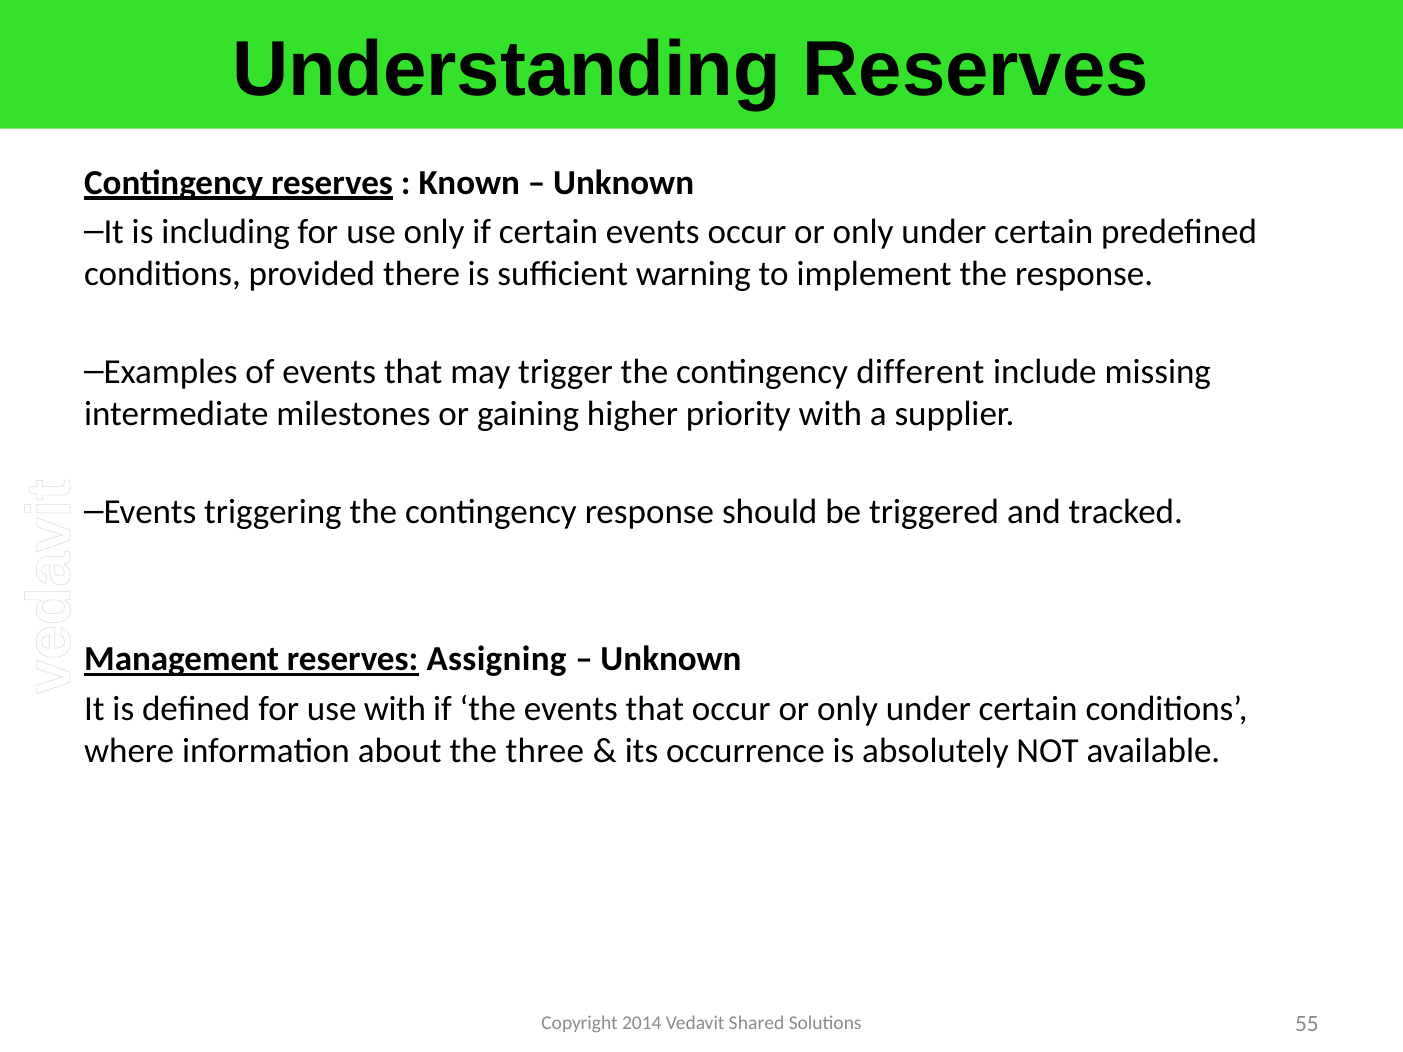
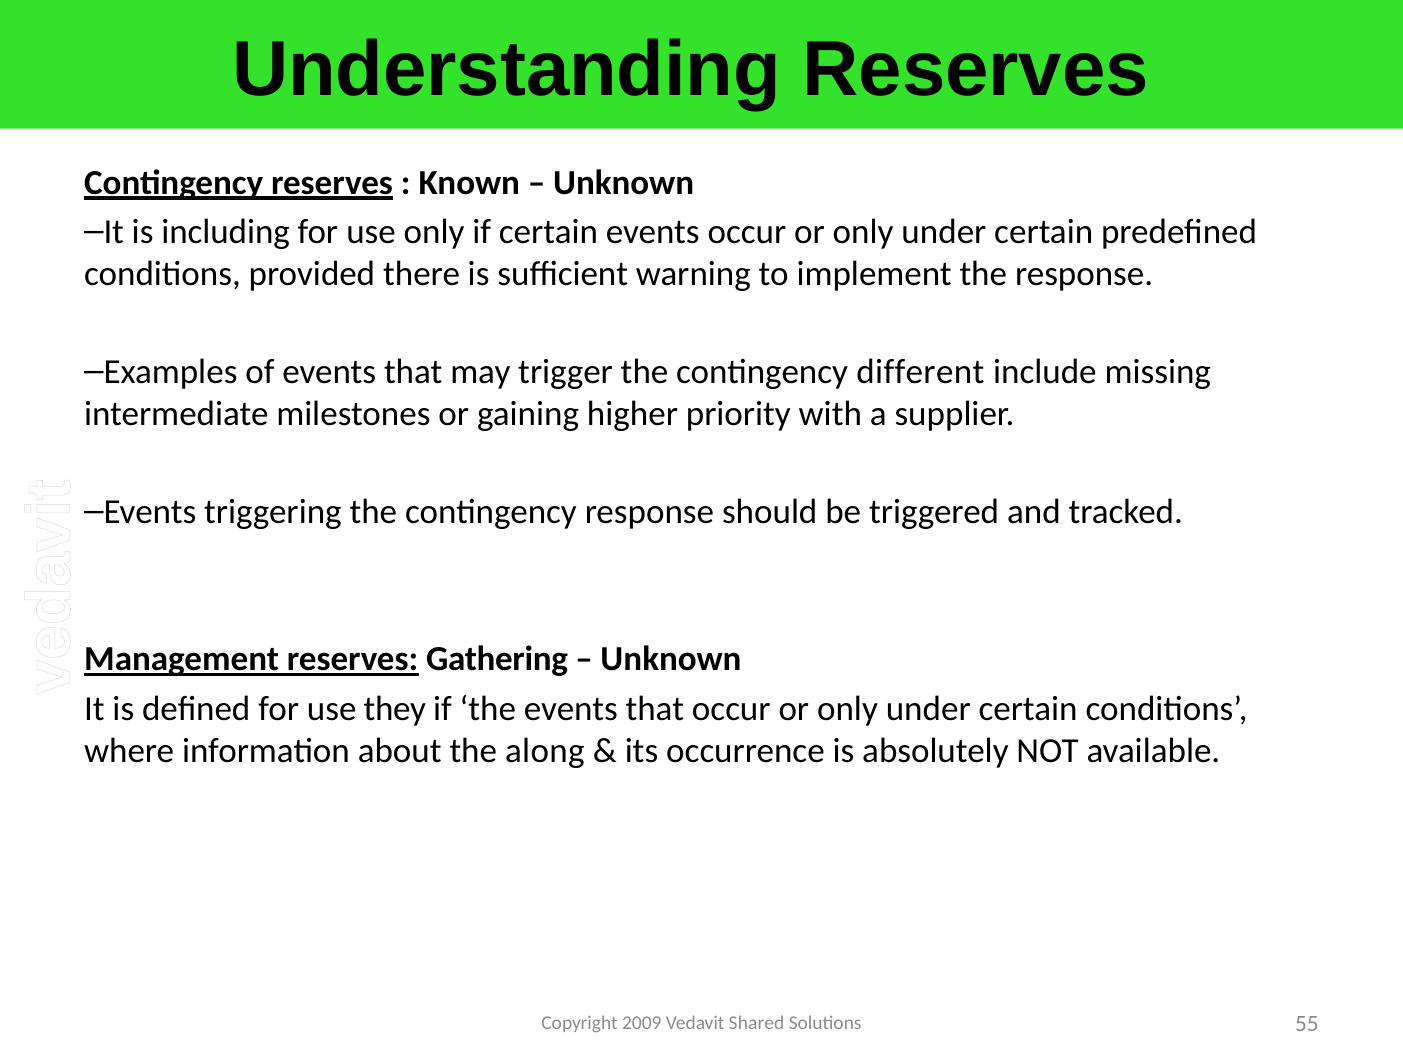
Assigning: Assigning -> Gathering
use with: with -> they
three: three -> along
2014: 2014 -> 2009
